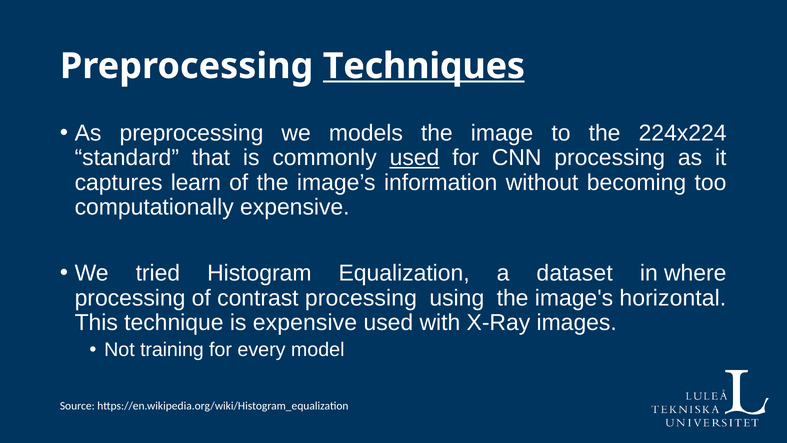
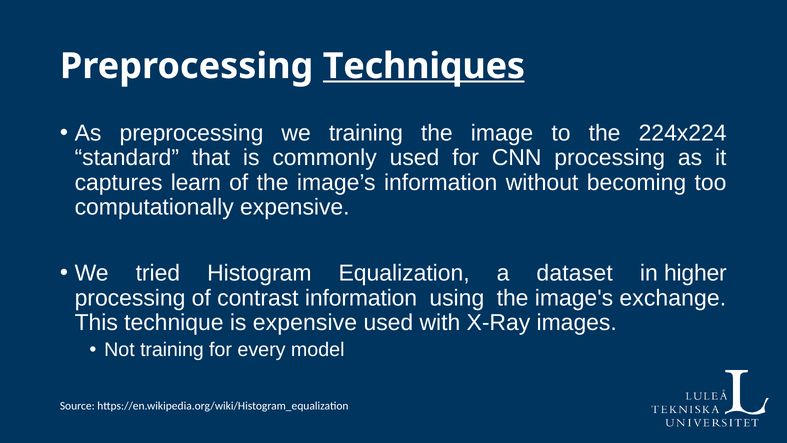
we models: models -> training
used at (415, 158) underline: present -> none
where: where -> higher
contrast processing: processing -> information
horizontal: horizontal -> exchange
